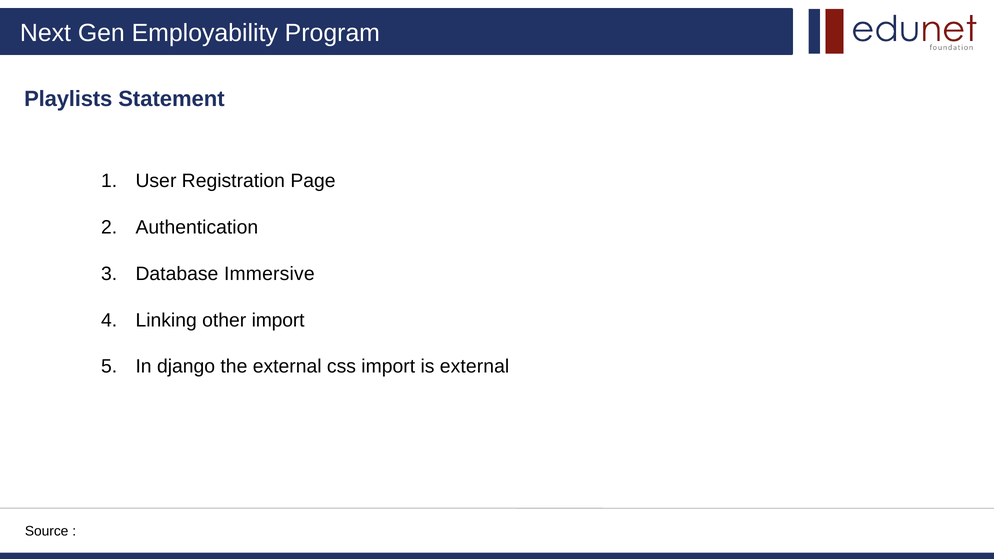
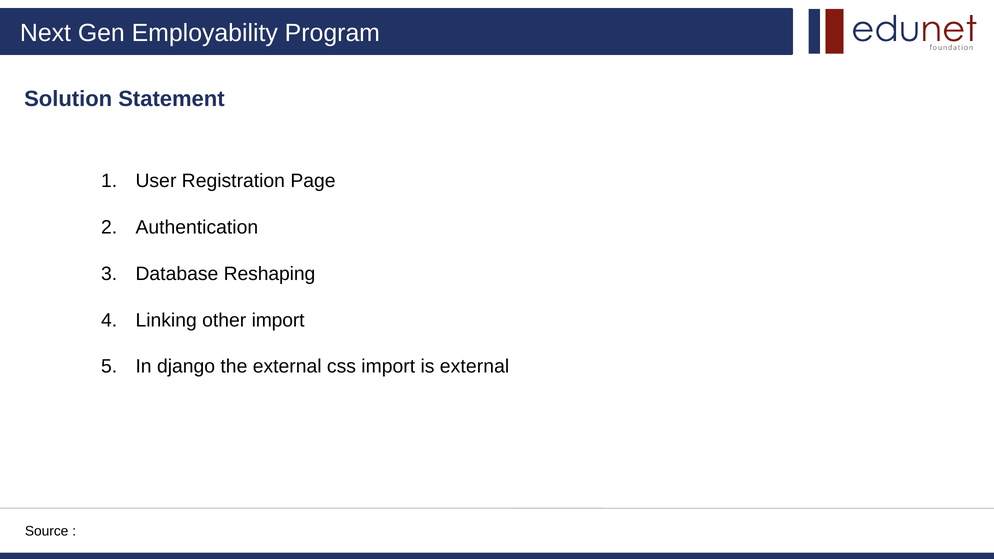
Playlists: Playlists -> Solution
Immersive: Immersive -> Reshaping
